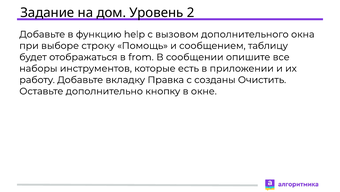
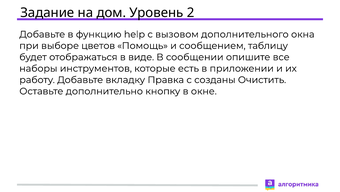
строку: строку -> цветов
from: from -> виде
